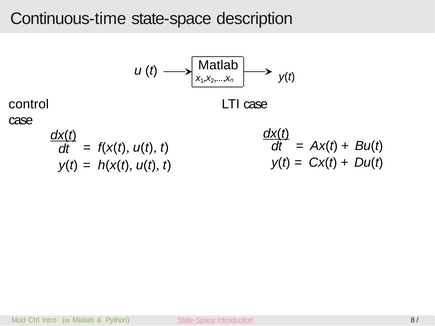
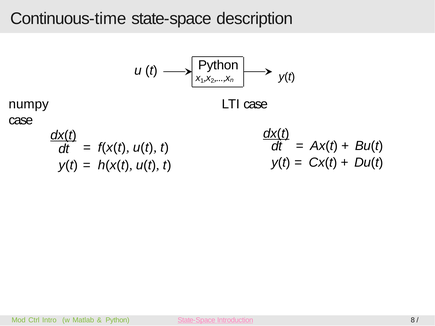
t Matlab: Matlab -> Python
control: control -> numpy
